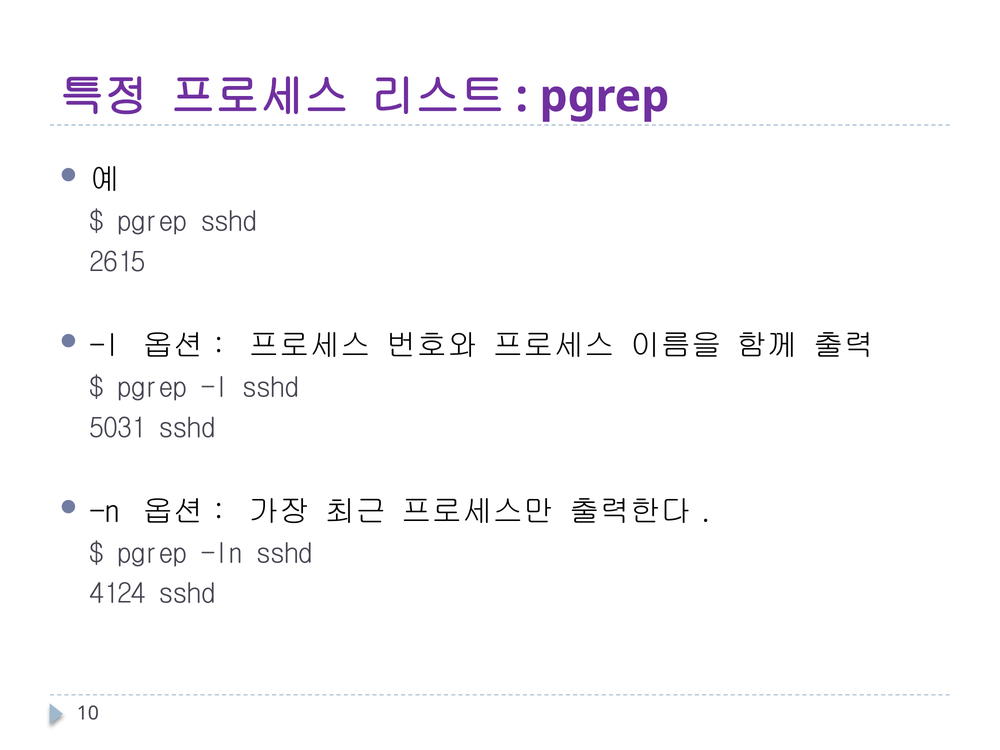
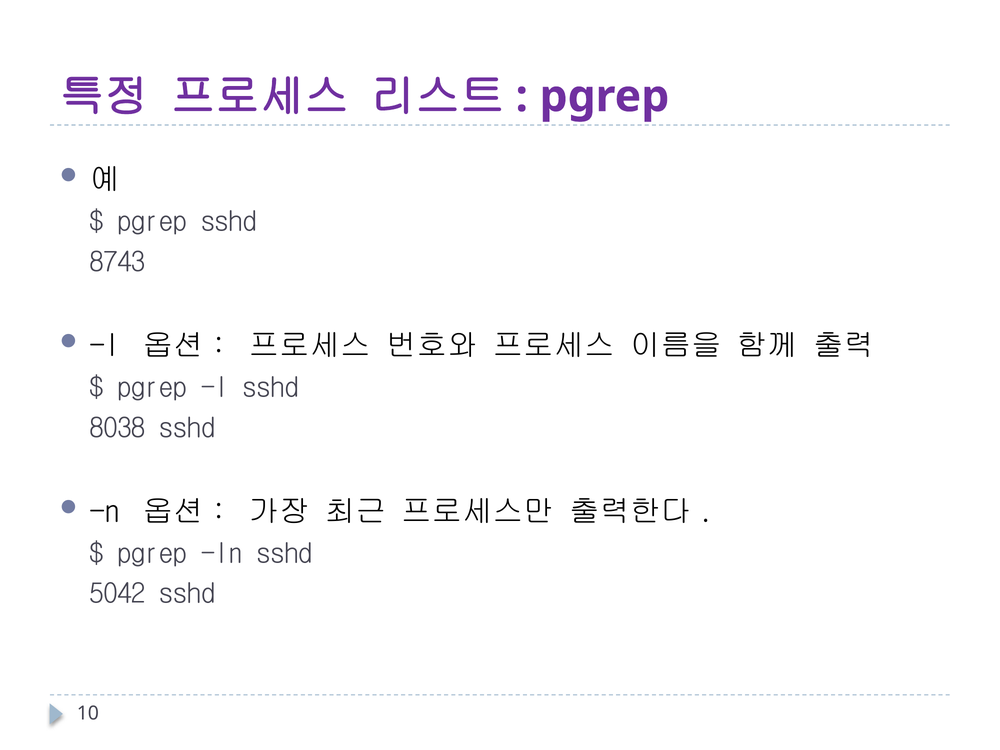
2615: 2615 -> 8743
5031: 5031 -> 8038
4124: 4124 -> 5042
